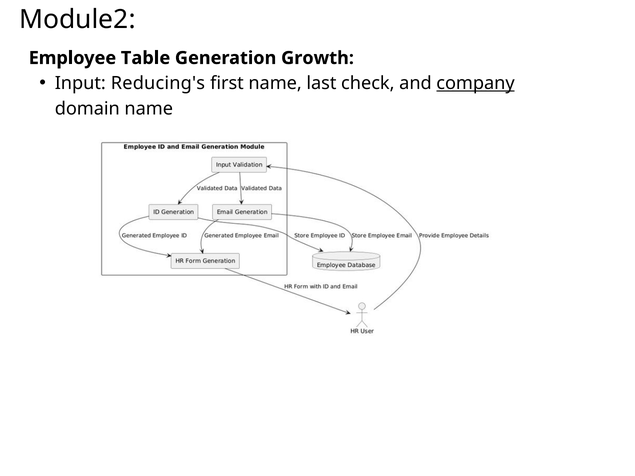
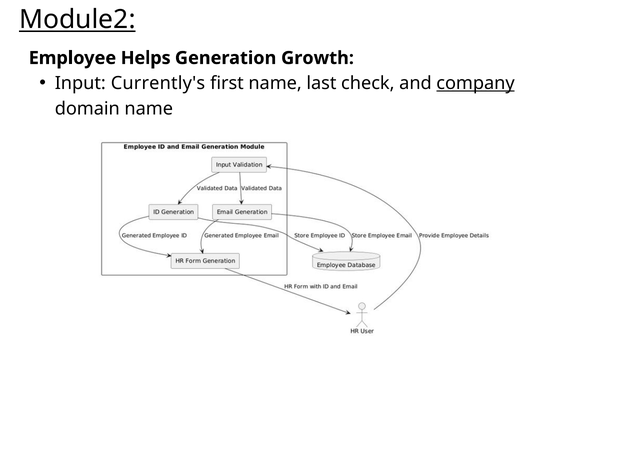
Module2 underline: none -> present
Table: Table -> Helps
Reducing's: Reducing's -> Currently's
